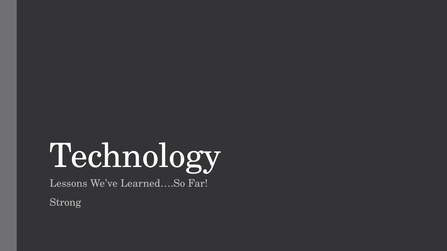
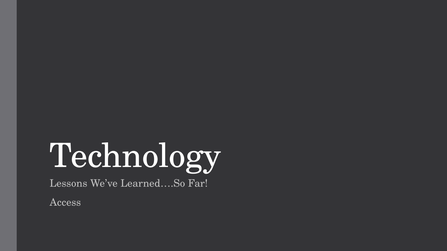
Strong: Strong -> Access
